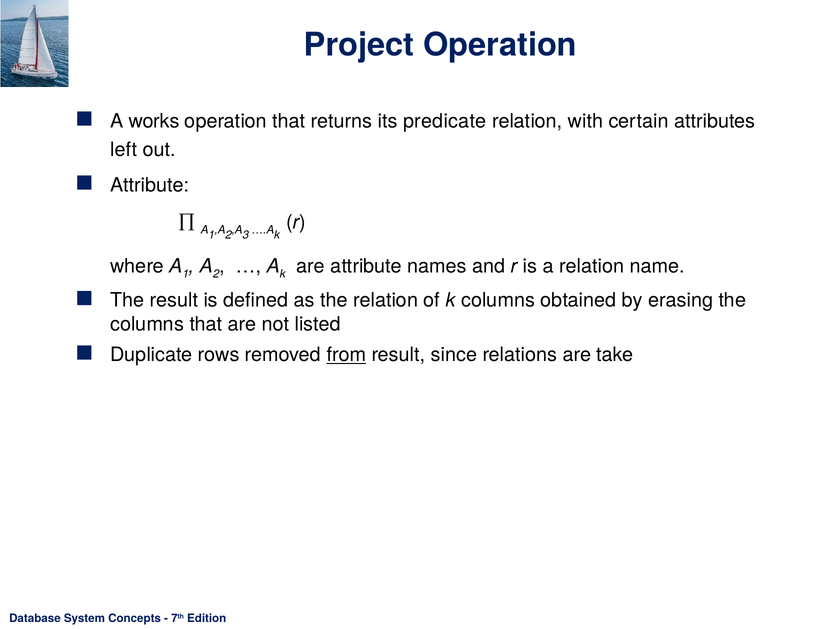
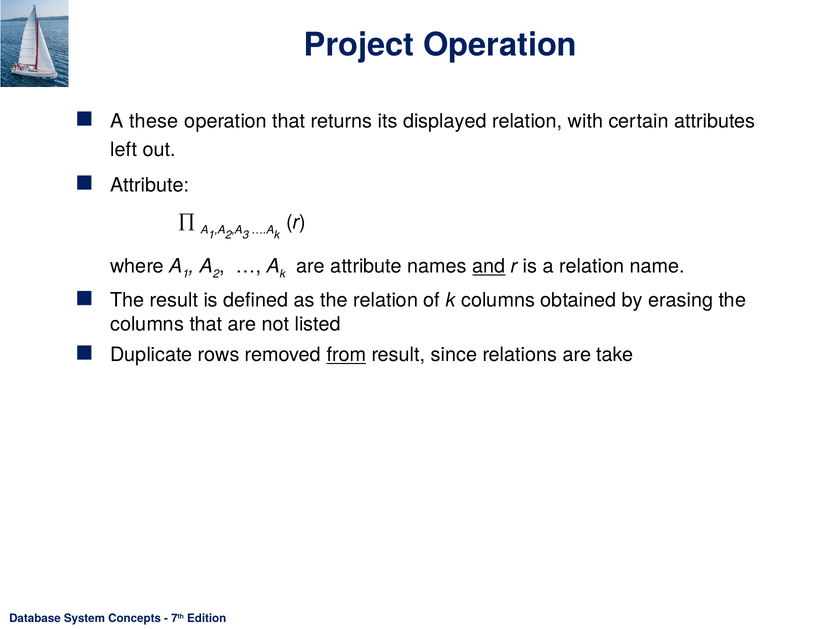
works: works -> these
predicate: predicate -> displayed
and underline: none -> present
